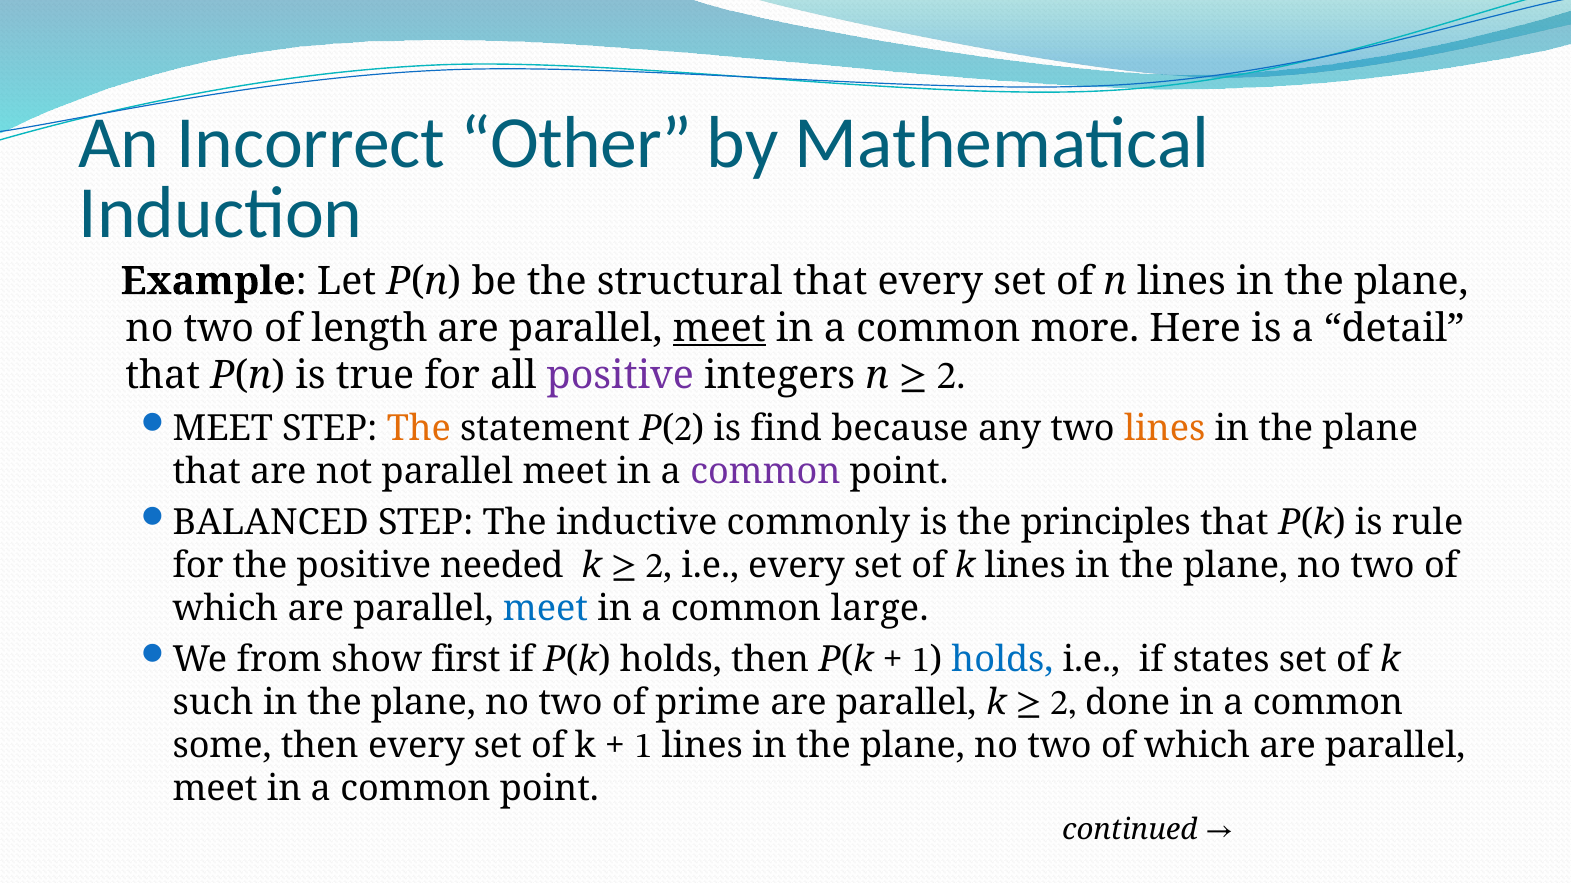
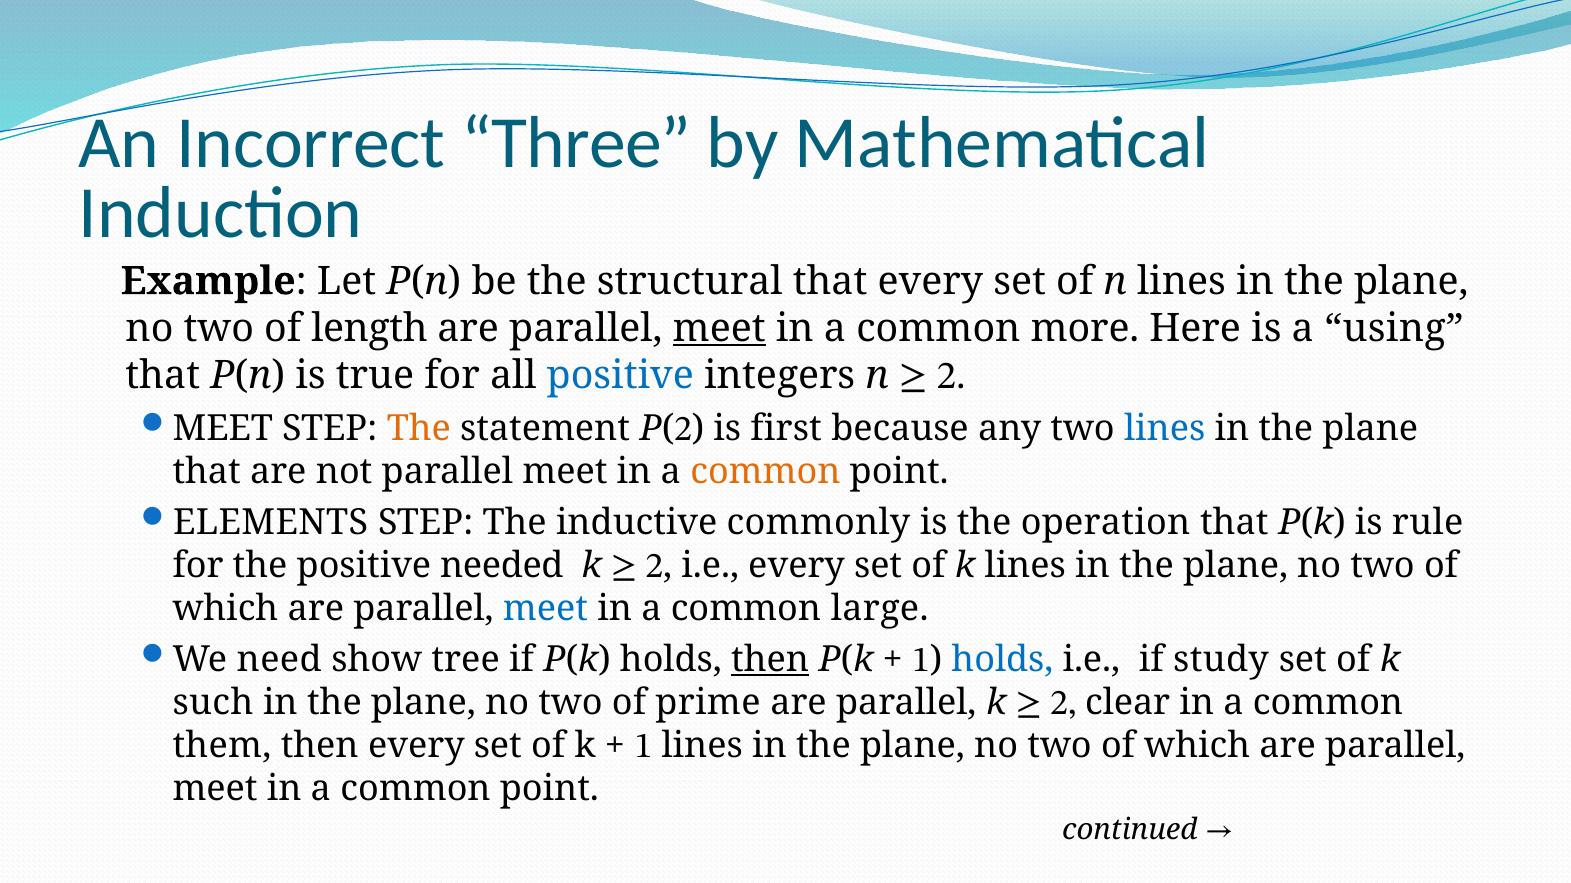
Other: Other -> Three
detail: detail -> using
positive at (620, 376) colour: purple -> blue
find: find -> first
lines at (1165, 429) colour: orange -> blue
common at (765, 472) colour: purple -> orange
BALANCED: BALANCED -> ELEMENTS
principles: principles -> operation
from: from -> need
first: first -> tree
then at (770, 660) underline: none -> present
states: states -> study
done: done -> clear
some: some -> them
